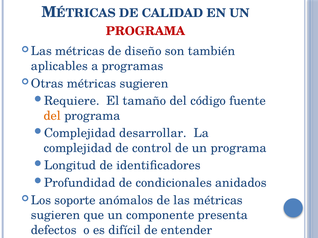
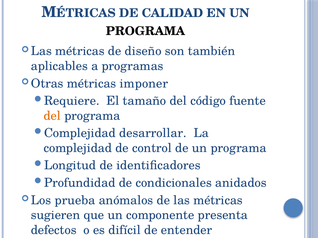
PROGRAMA at (145, 31) colour: red -> black
sugieren at (144, 84): sugieren -> imponer
soporte: soporte -> prueba
